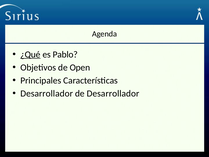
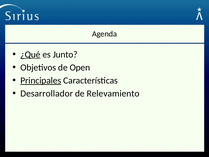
Pablo: Pablo -> Junto
Principales underline: none -> present
de Desarrollador: Desarrollador -> Relevamiento
